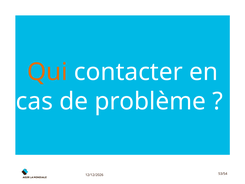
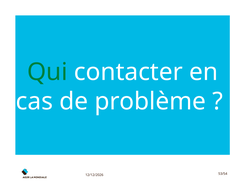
Qui colour: orange -> green
